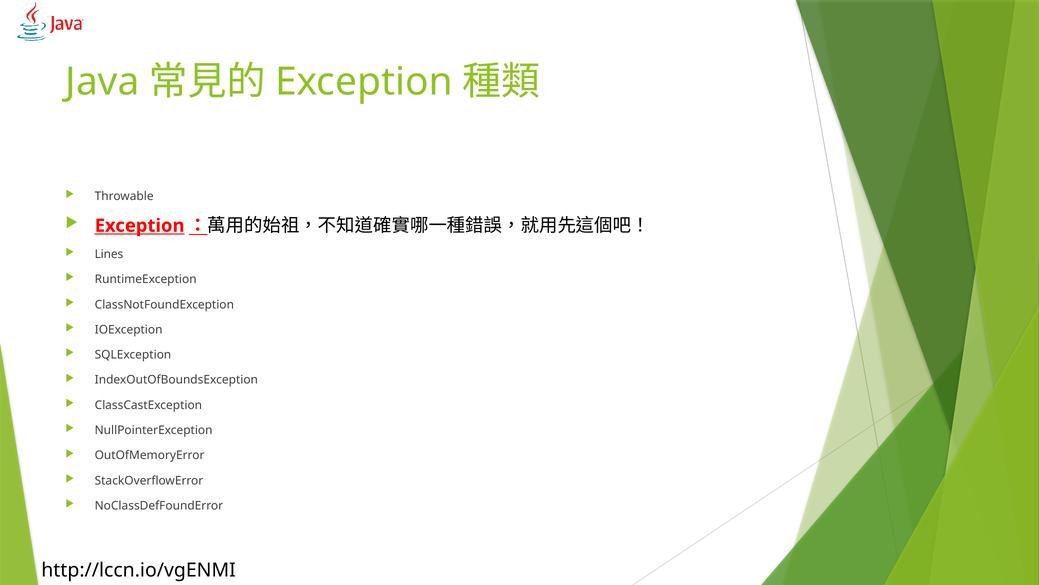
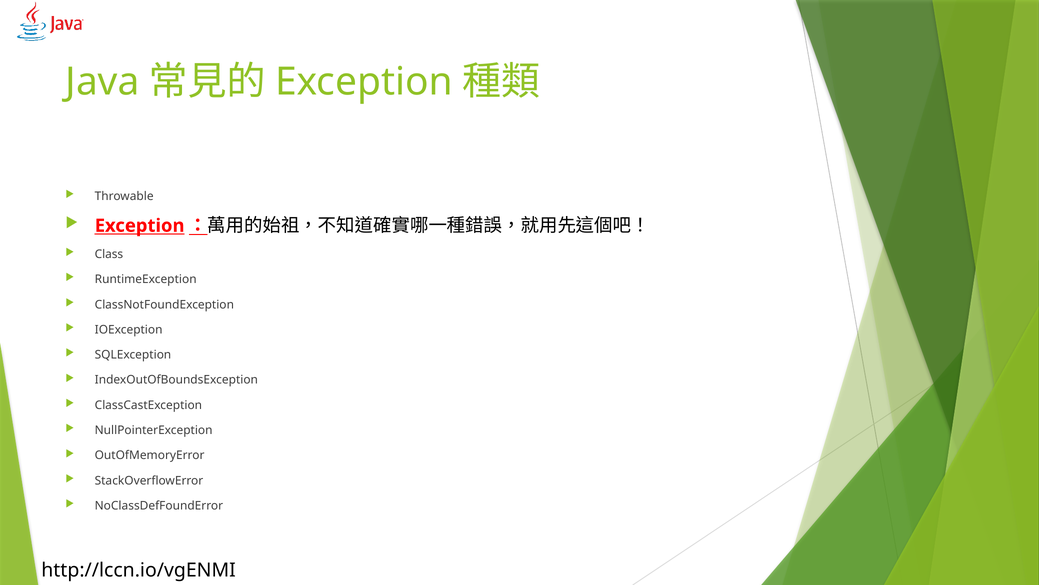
Lines: Lines -> Class
